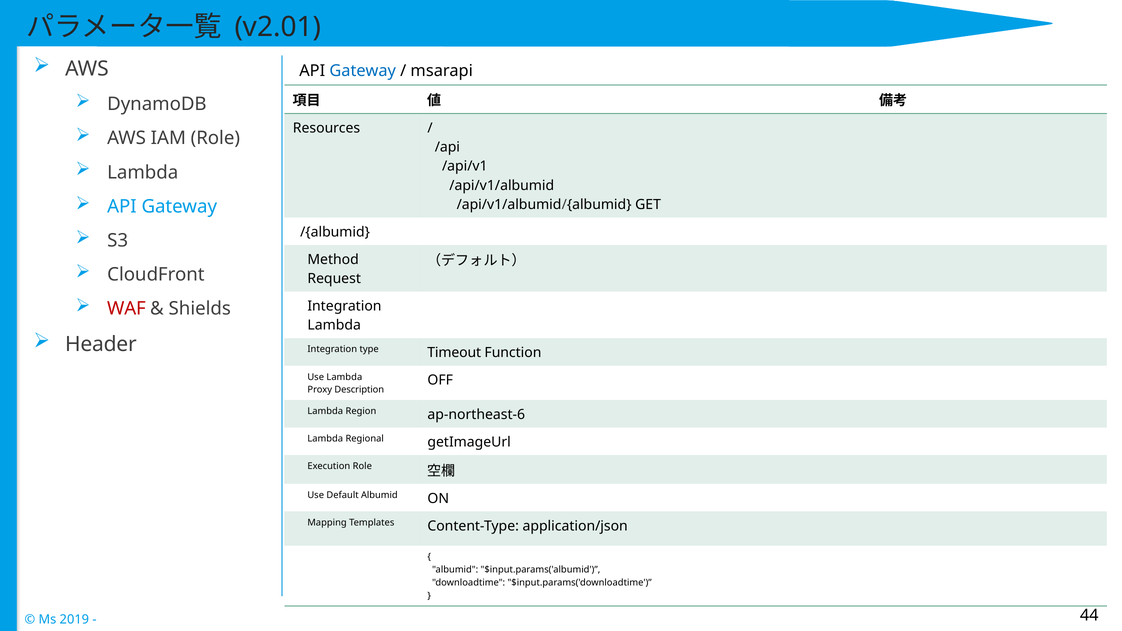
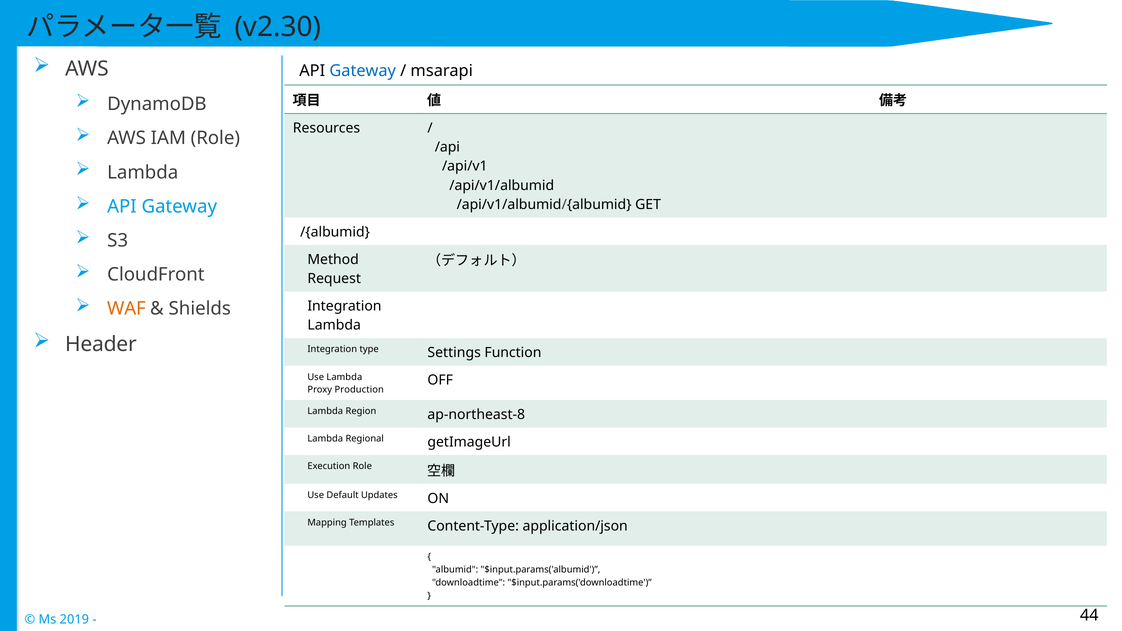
v2.01: v2.01 -> v2.30
WAF colour: red -> orange
Timeout: Timeout -> Settings
Description: Description -> Production
ap-northeast-6: ap-northeast-6 -> ap-northeast-8
Default Albumid: Albumid -> Updates
